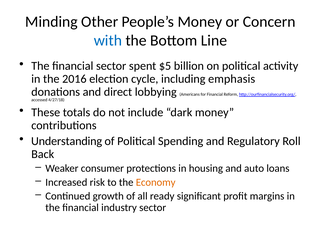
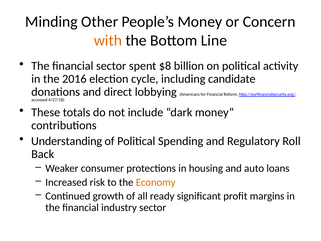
with colour: blue -> orange
$5: $5 -> $8
emphasis: emphasis -> candidate
